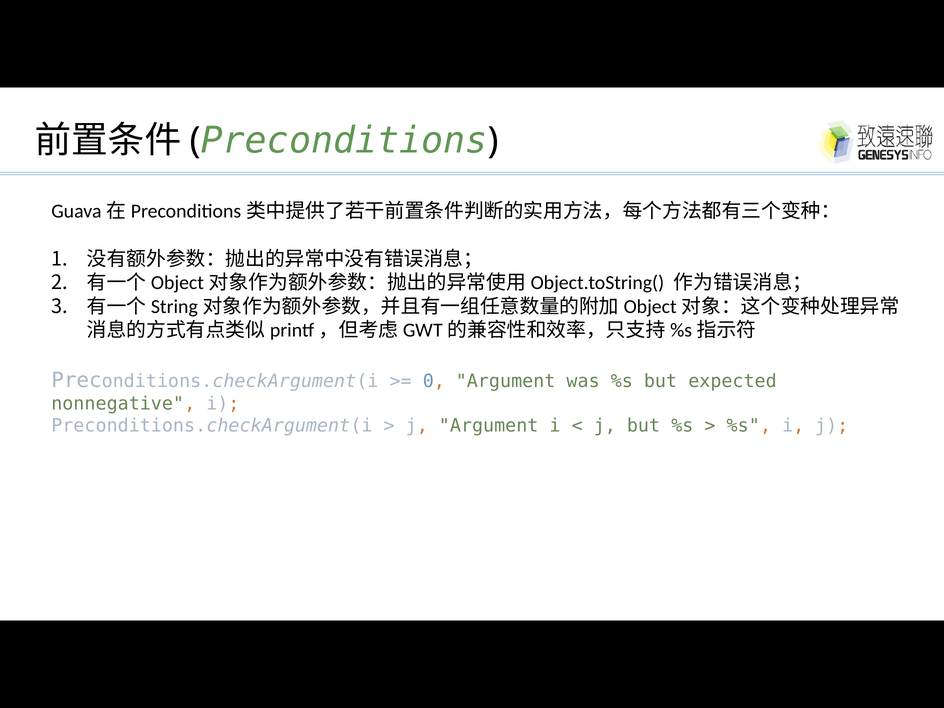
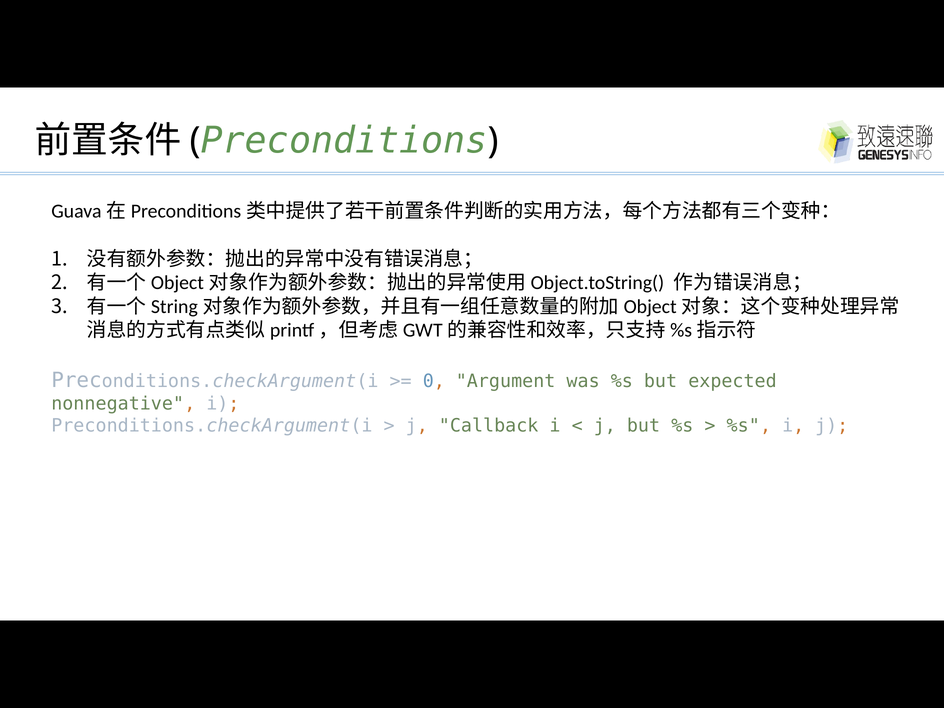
j Argument: Argument -> Callback
